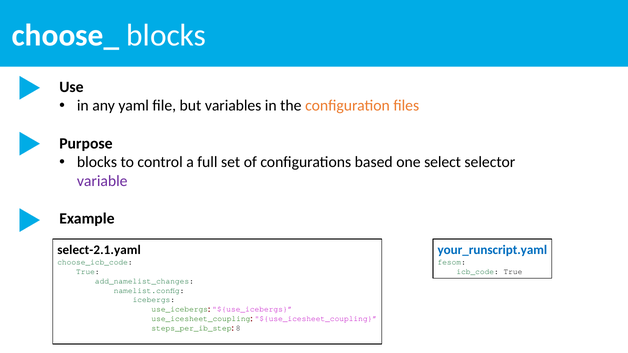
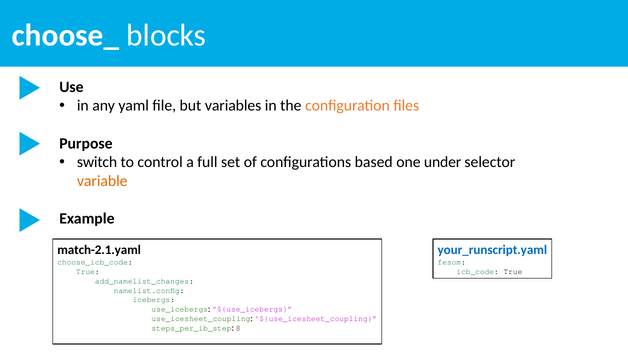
blocks at (97, 162): blocks -> switch
select: select -> under
variable colour: purple -> orange
select-2.1.yaml: select-2.1.yaml -> match-2.1.yaml
